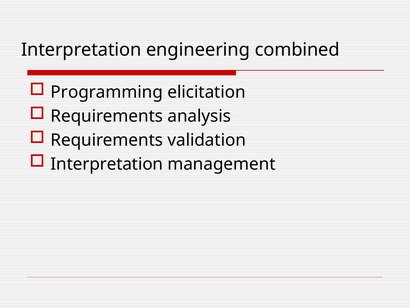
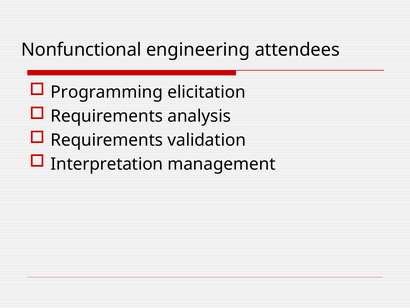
Interpretation at (81, 50): Interpretation -> Nonfunctional
combined: combined -> attendees
